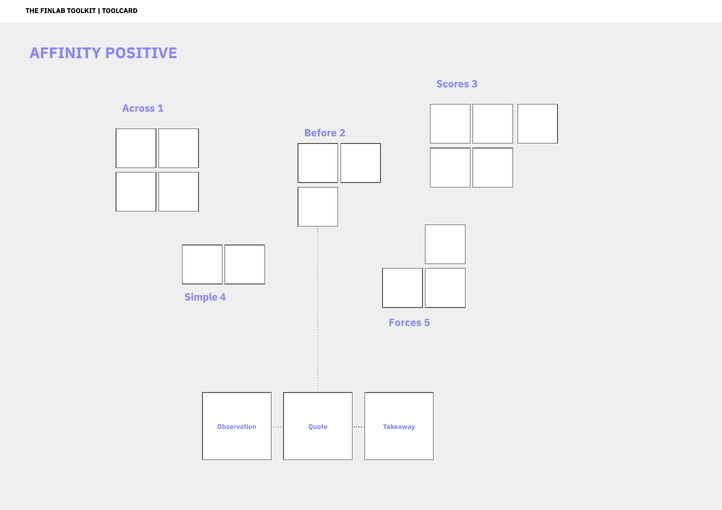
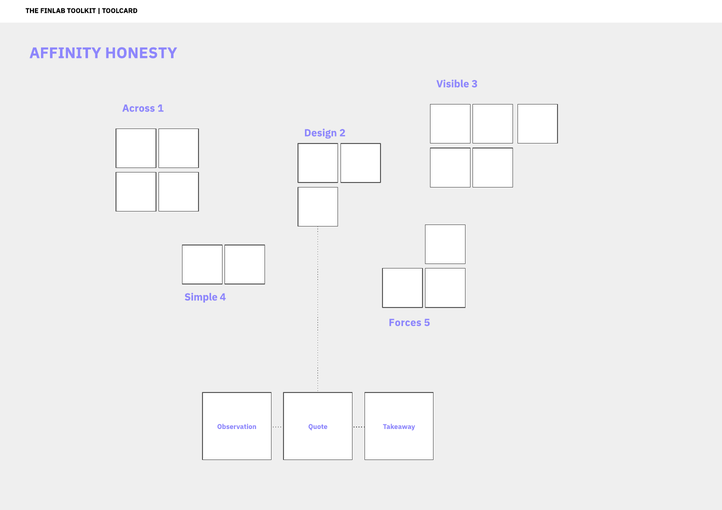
POSITIVE: POSITIVE -> HONESTY
Scores: Scores -> Visible
Before: Before -> Design
